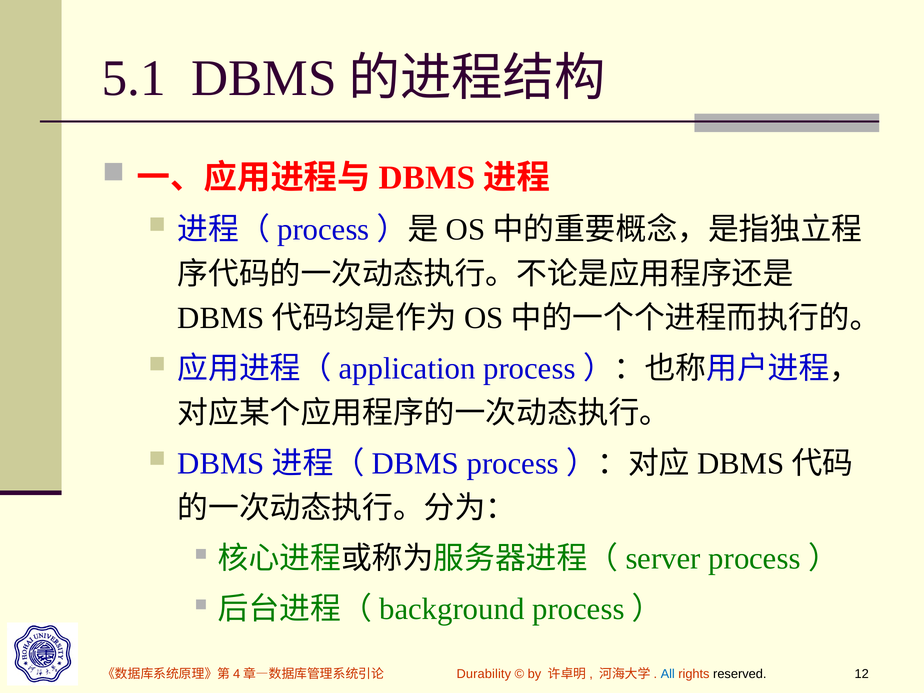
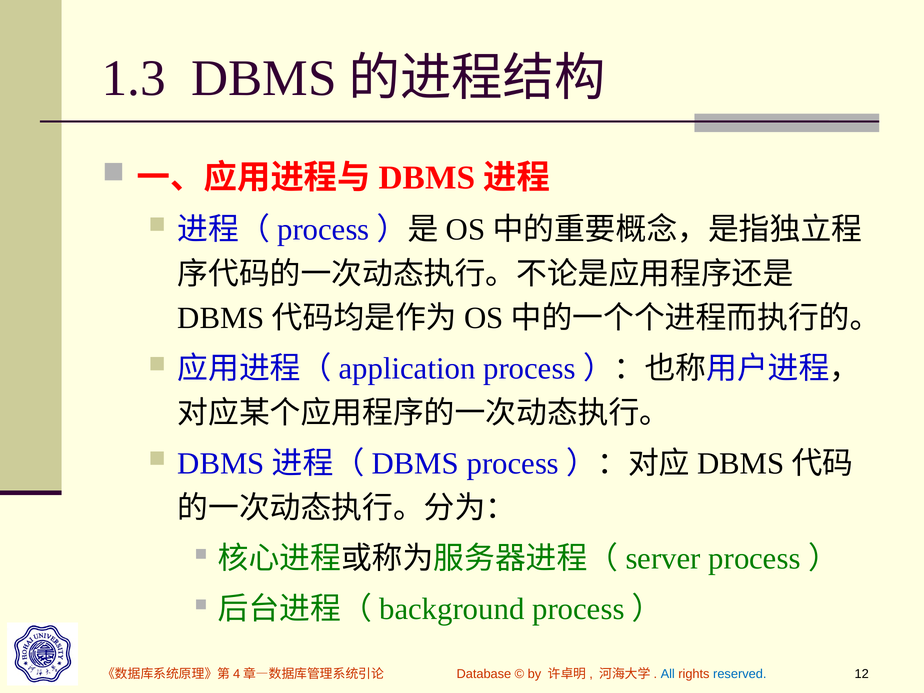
5.1: 5.1 -> 1.3
Durability: Durability -> Database
reserved colour: black -> blue
